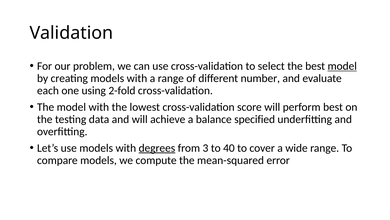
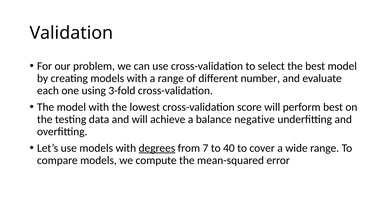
model at (342, 66) underline: present -> none
2-fold: 2-fold -> 3-fold
specified: specified -> negative
3: 3 -> 7
